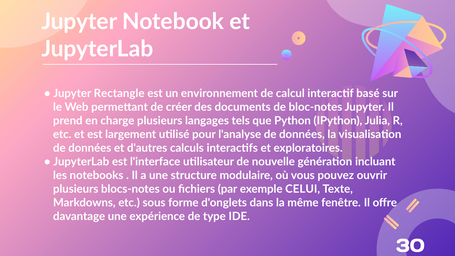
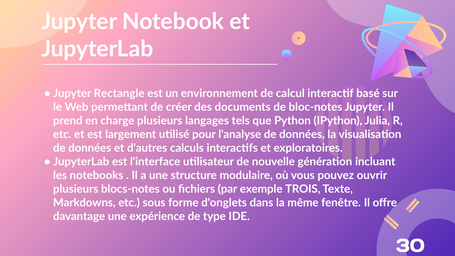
CELUI: CELUI -> TROIS
